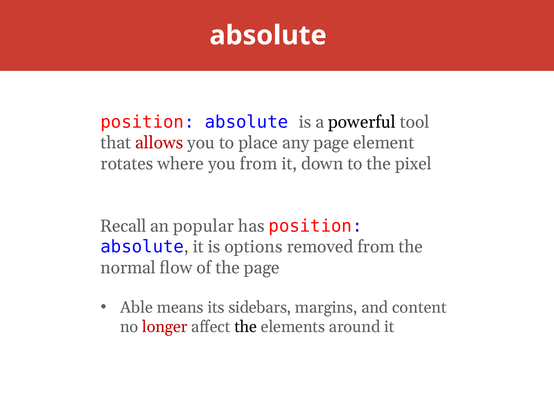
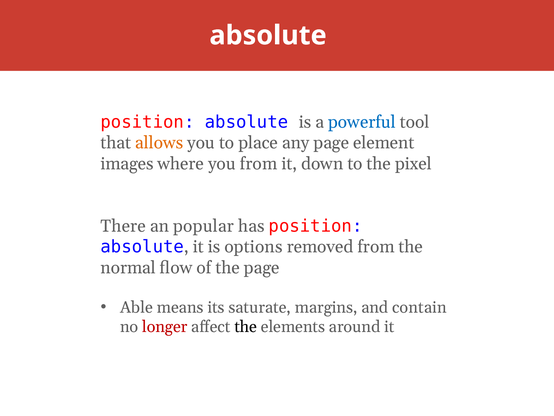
powerful colour: black -> blue
allows colour: red -> orange
rotates: rotates -> images
Recall: Recall -> There
sidebars: sidebars -> saturate
content: content -> contain
